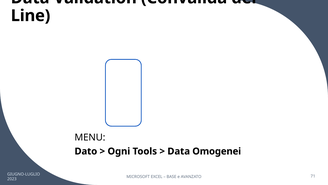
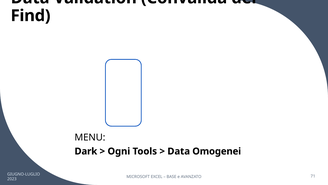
Line: Line -> Find
Dato: Dato -> Dark
